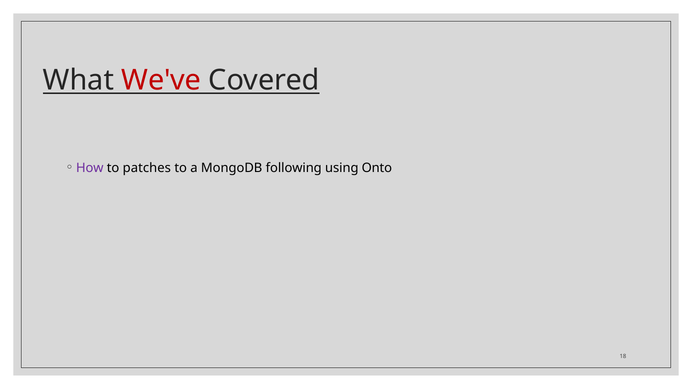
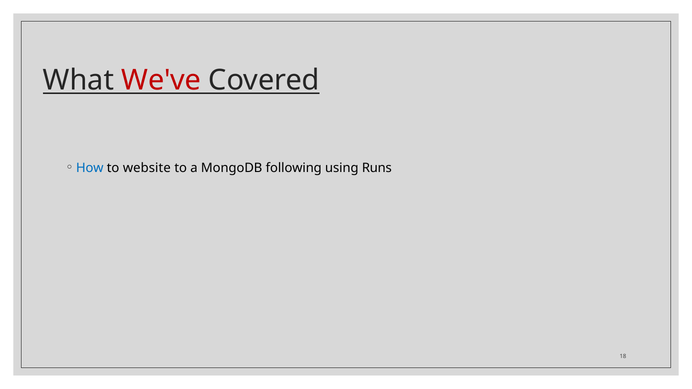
How colour: purple -> blue
patches: patches -> website
Onto: Onto -> Runs
